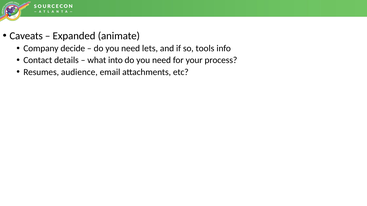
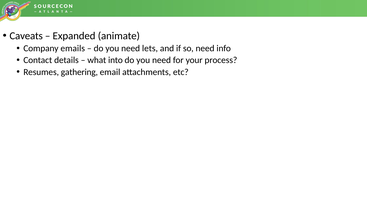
decide: decide -> emails
so tools: tools -> need
audience: audience -> gathering
